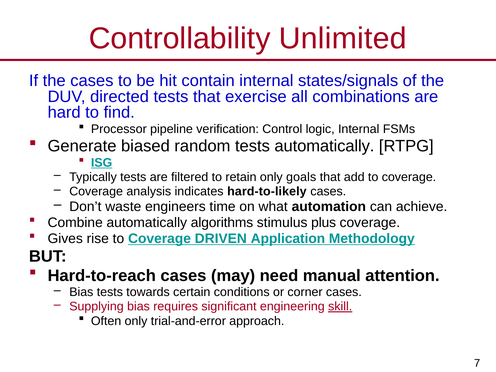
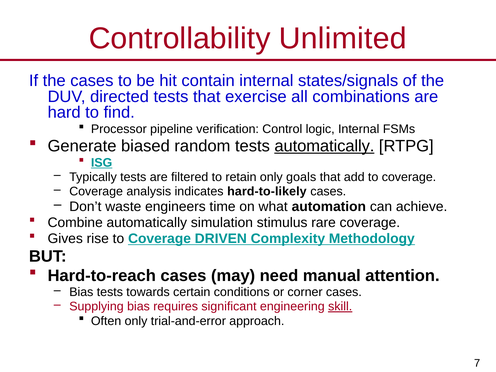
automatically at (324, 146) underline: none -> present
algorithms: algorithms -> simulation
plus: plus -> rare
Application: Application -> Complexity
